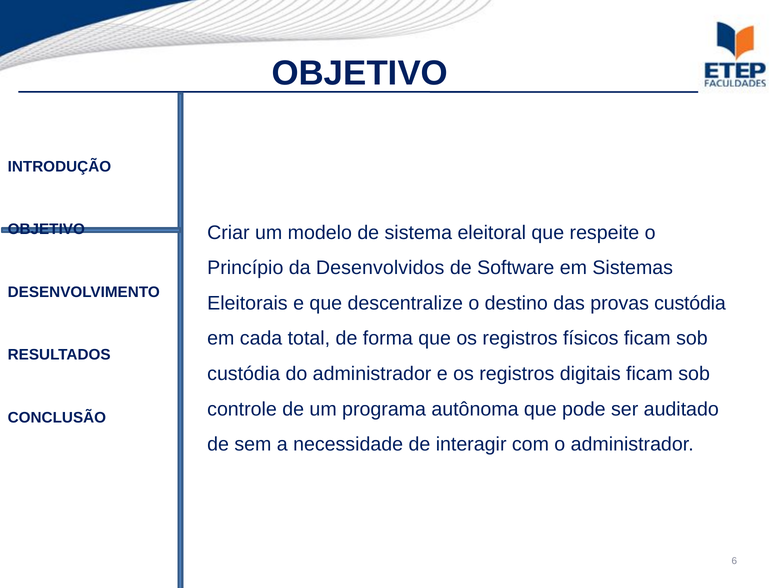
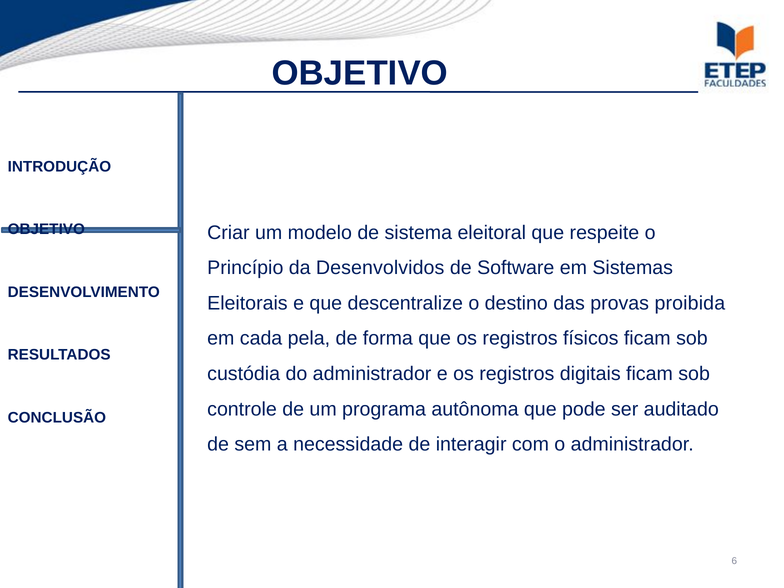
provas custódia: custódia -> proibida
total: total -> pela
